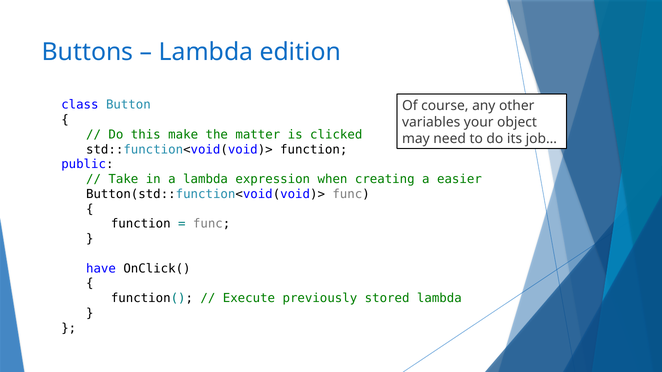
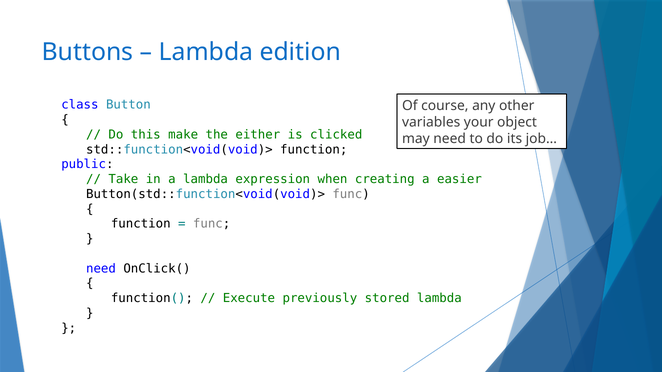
matter: matter -> either
have at (101, 269): have -> need
